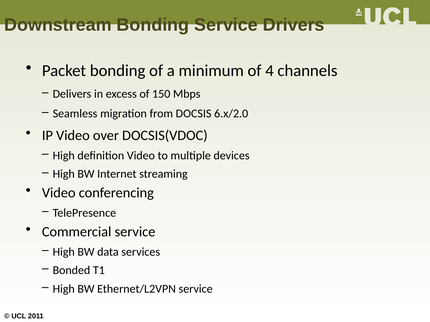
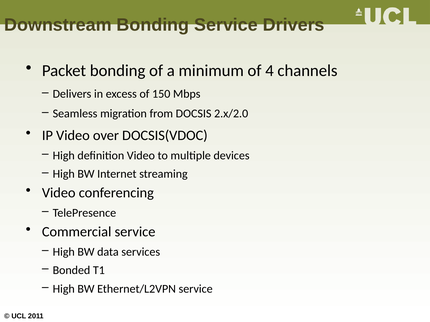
6.x/2.0: 6.x/2.0 -> 2.x/2.0
